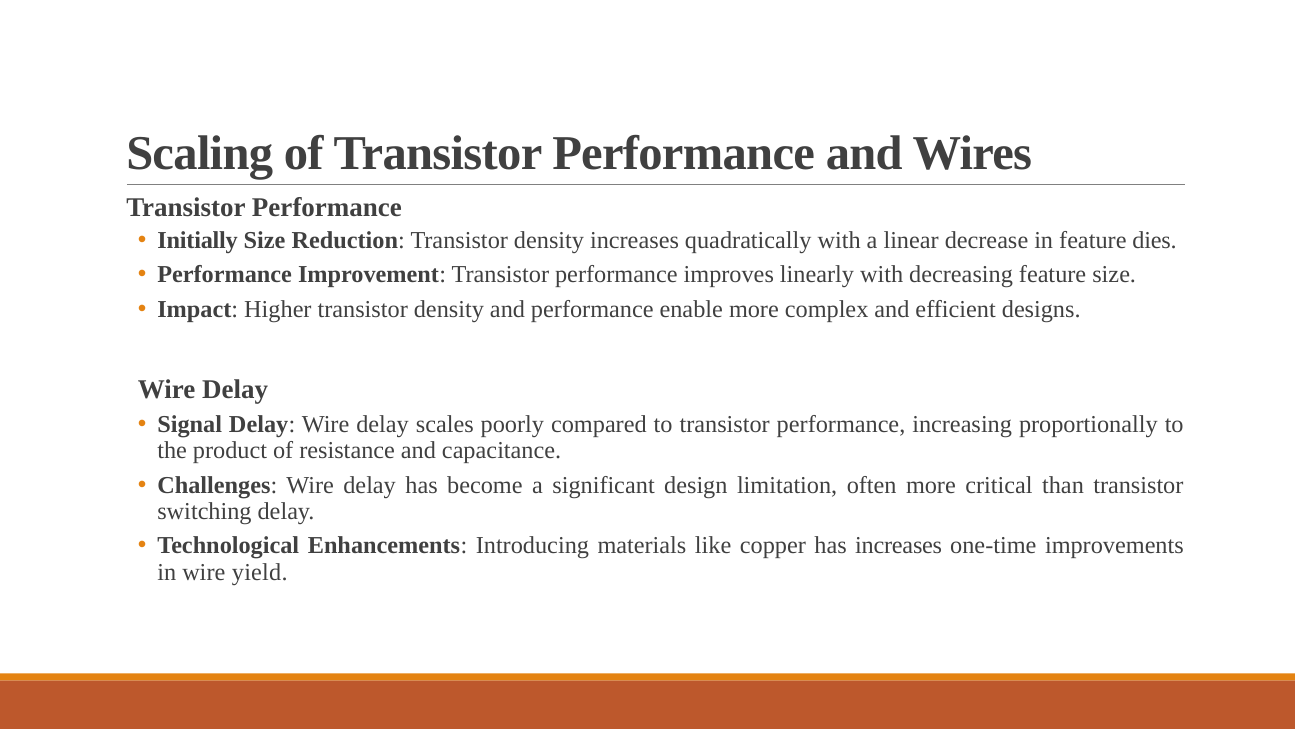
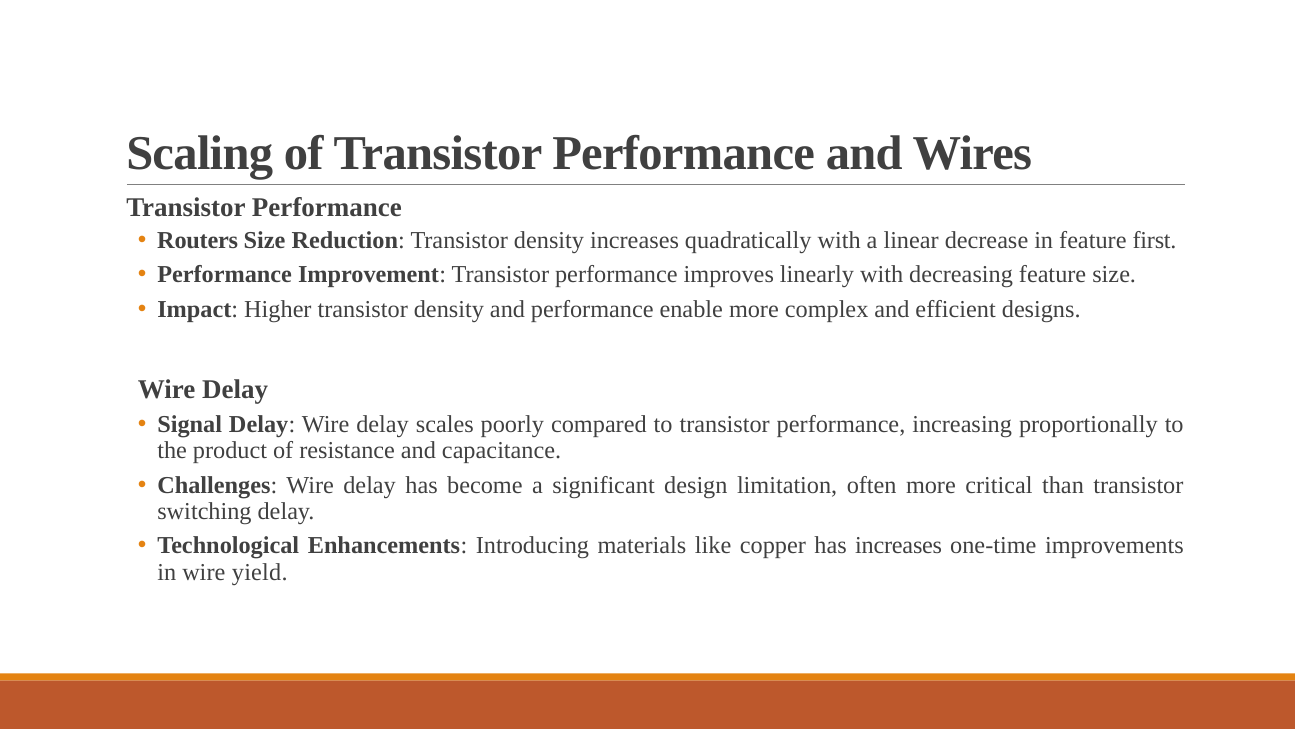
Initially: Initially -> Routers
dies: dies -> first
